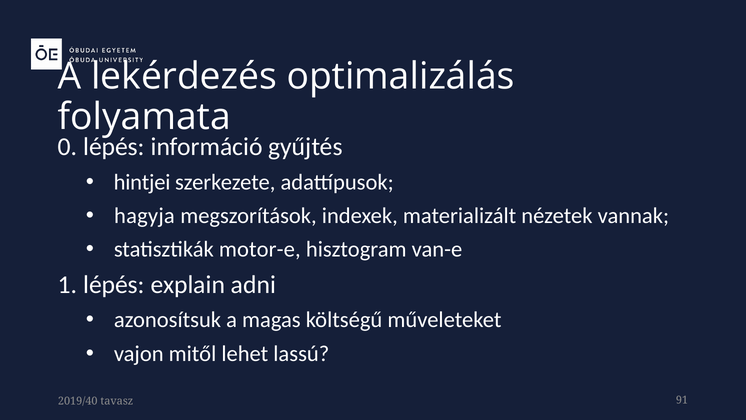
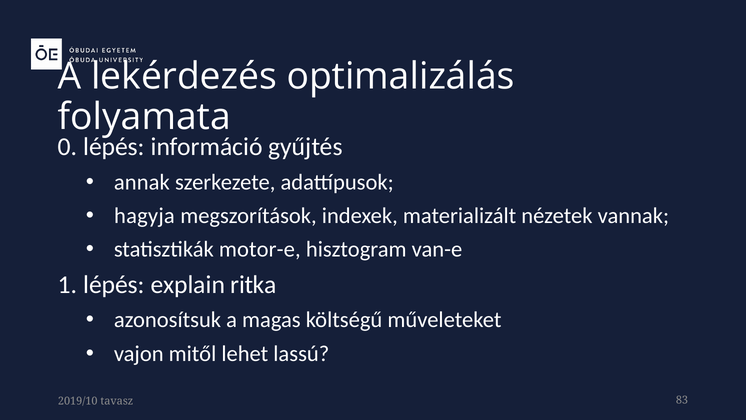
hintjei: hintjei -> annak
adni: adni -> ritka
2019/40: 2019/40 -> 2019/10
91: 91 -> 83
